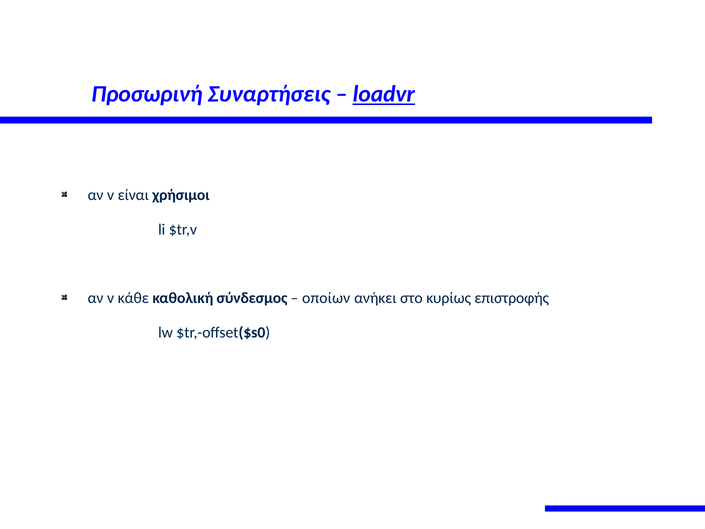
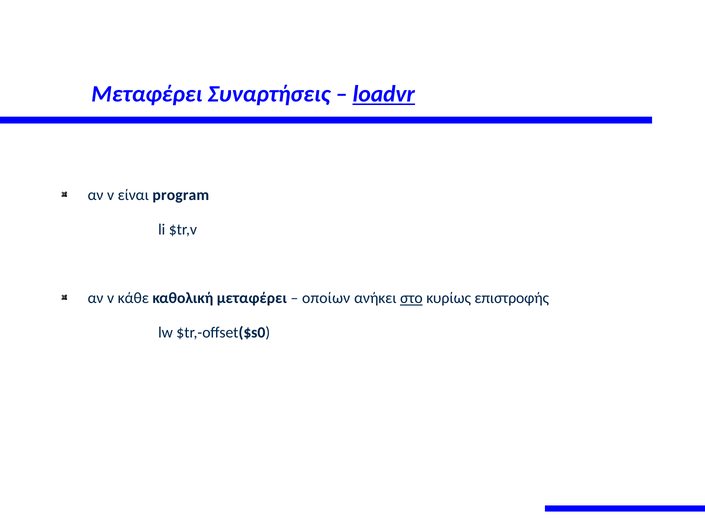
Προσωρινή at (147, 94): Προσωρινή -> Μεταφέρει
χρήσιμοι: χρήσιμοι -> program
καθολική σύνδεσμος: σύνδεσμος -> μεταφέρει
στο underline: none -> present
